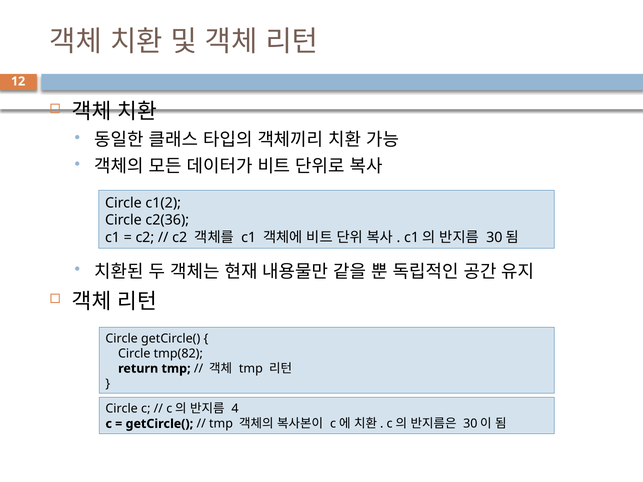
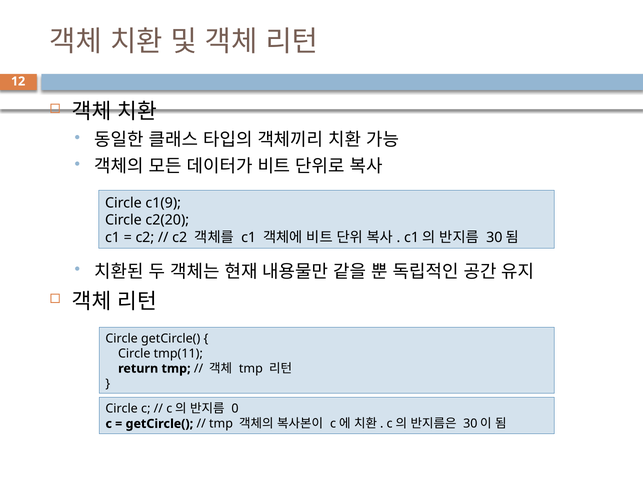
c1(2: c1(2 -> c1(9
c2(36: c2(36 -> c2(20
tmp(82: tmp(82 -> tmp(11
4: 4 -> 0
